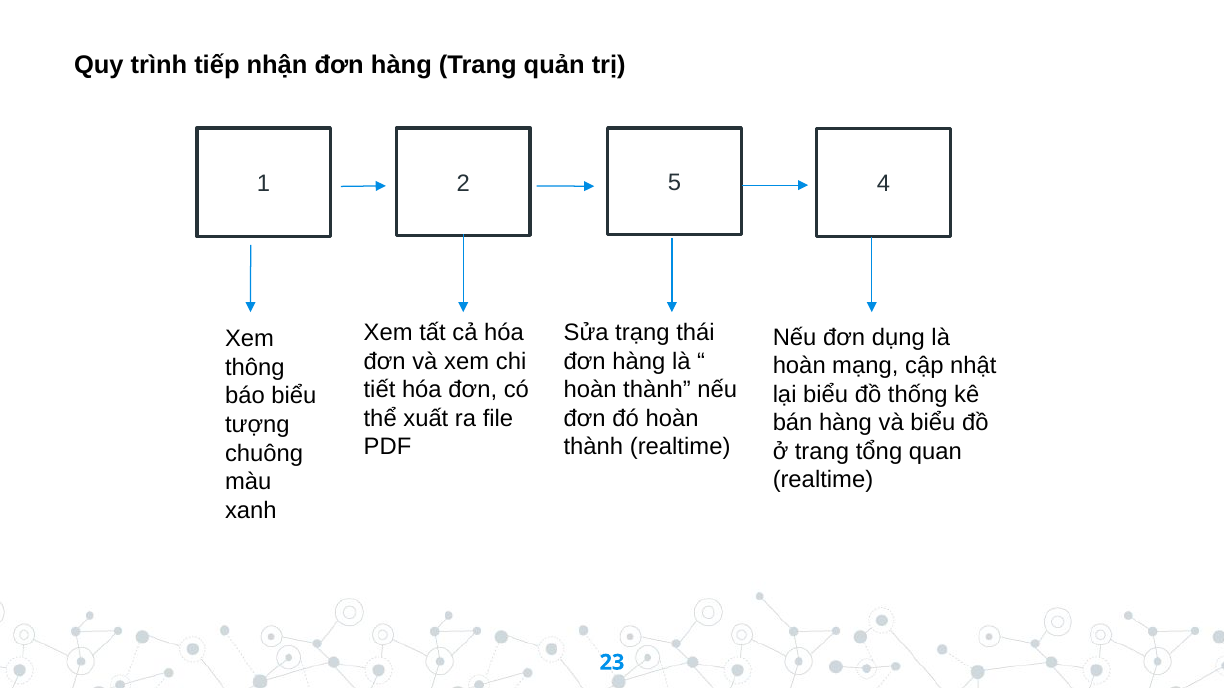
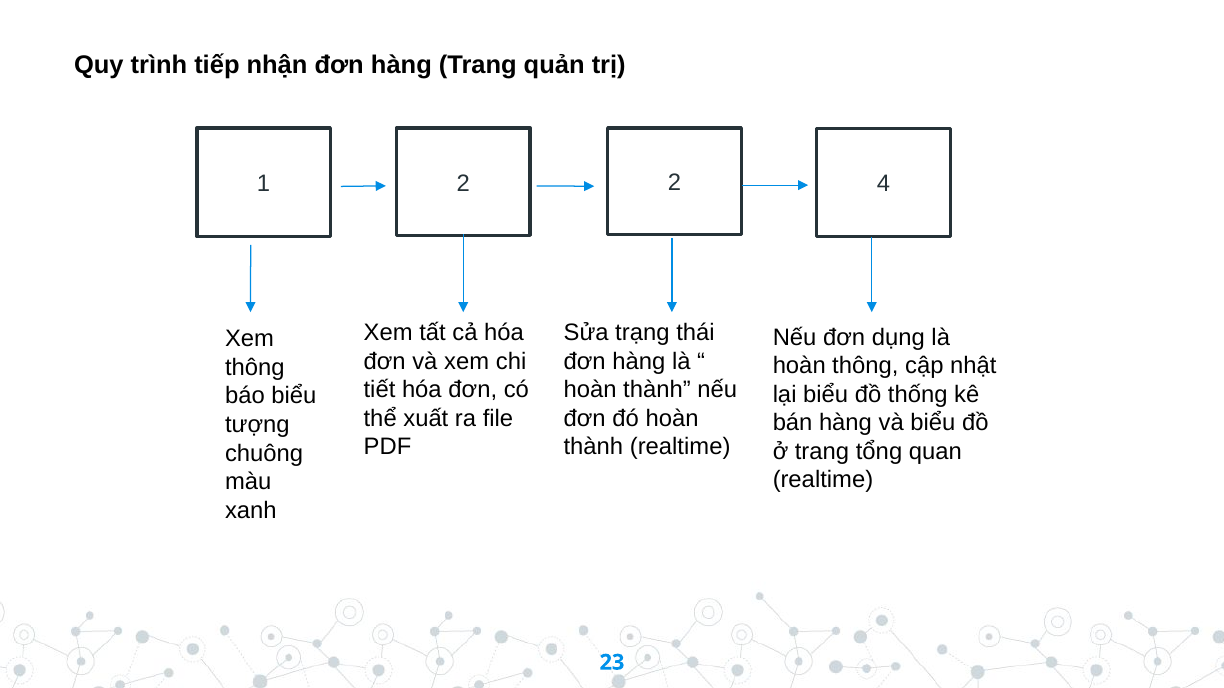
2 5: 5 -> 2
hoàn mạng: mạng -> thông
